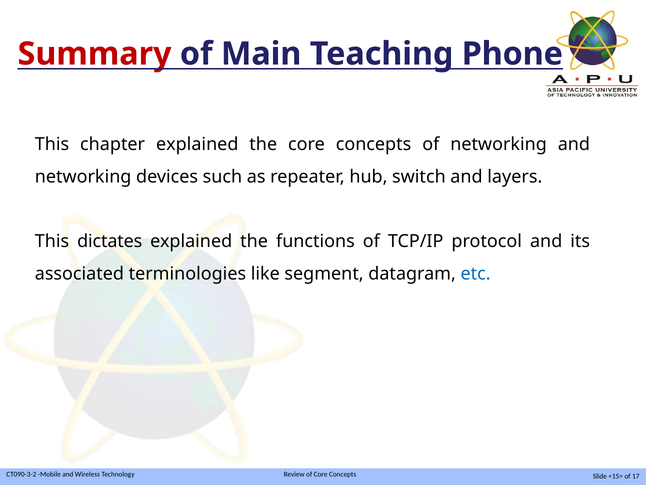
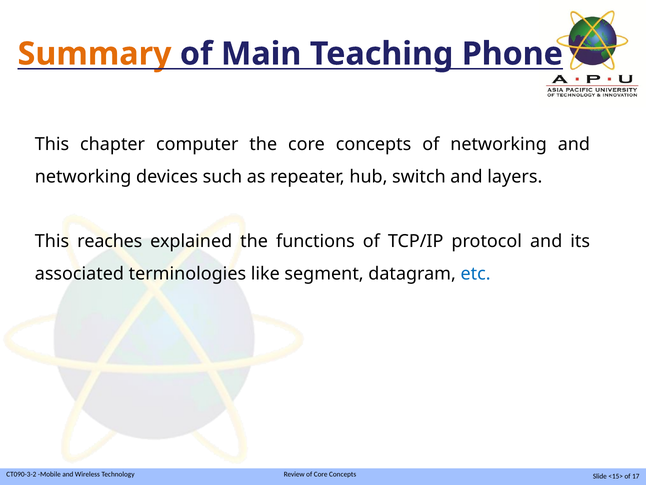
Summary colour: red -> orange
chapter explained: explained -> computer
dictates: dictates -> reaches
